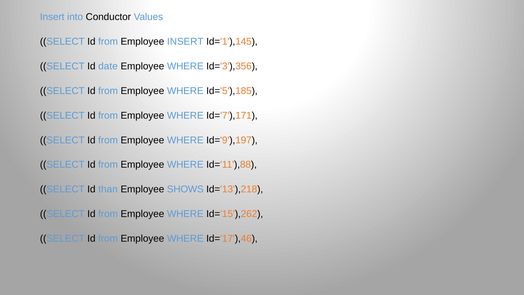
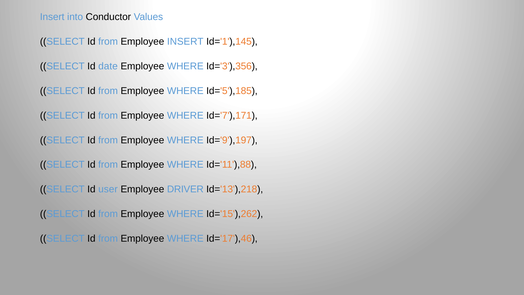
than: than -> user
SHOWS: SHOWS -> DRIVER
